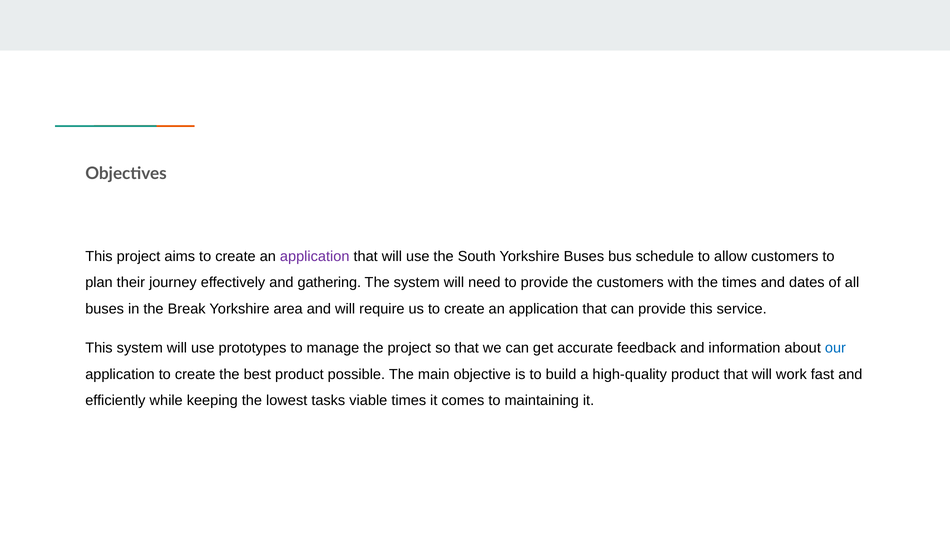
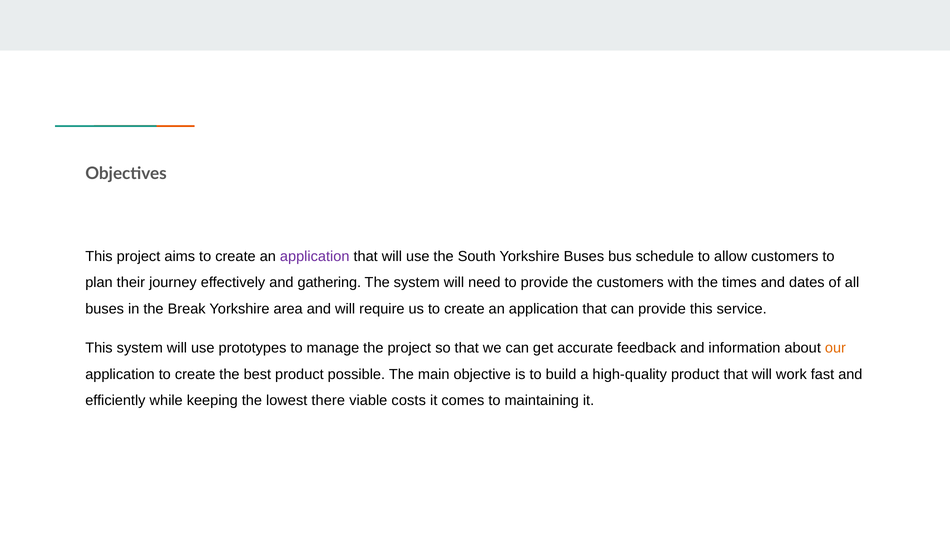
our colour: blue -> orange
tasks: tasks -> there
viable times: times -> costs
